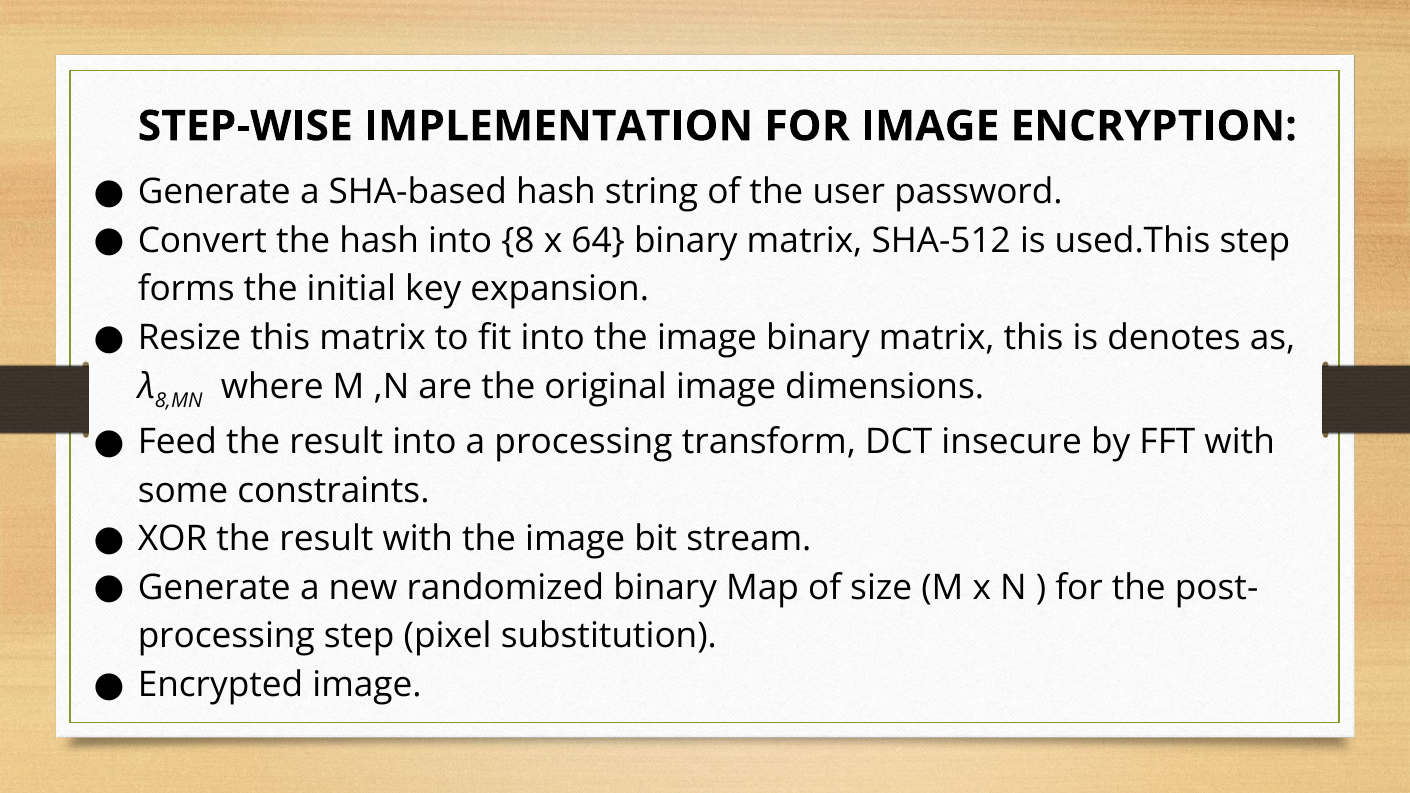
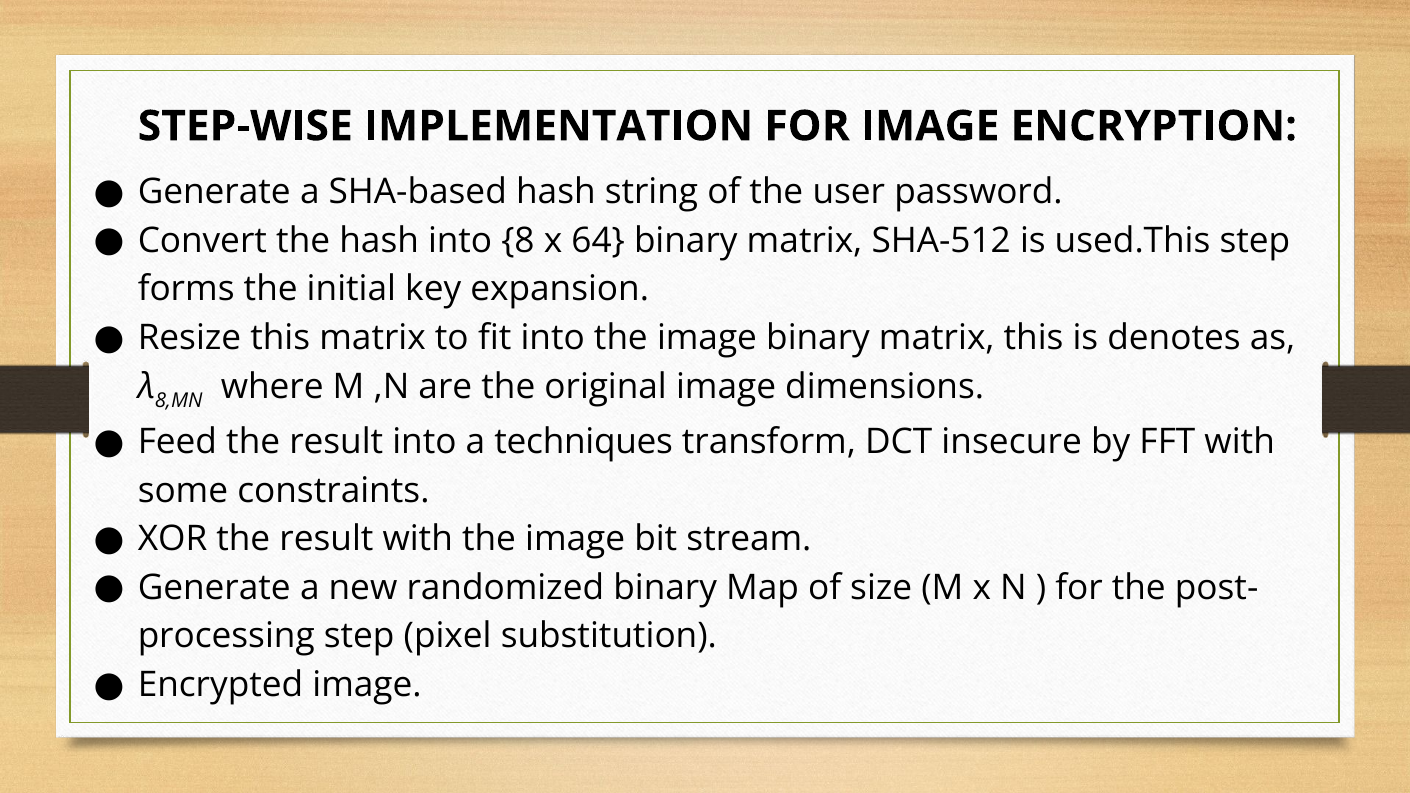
a processing: processing -> techniques
